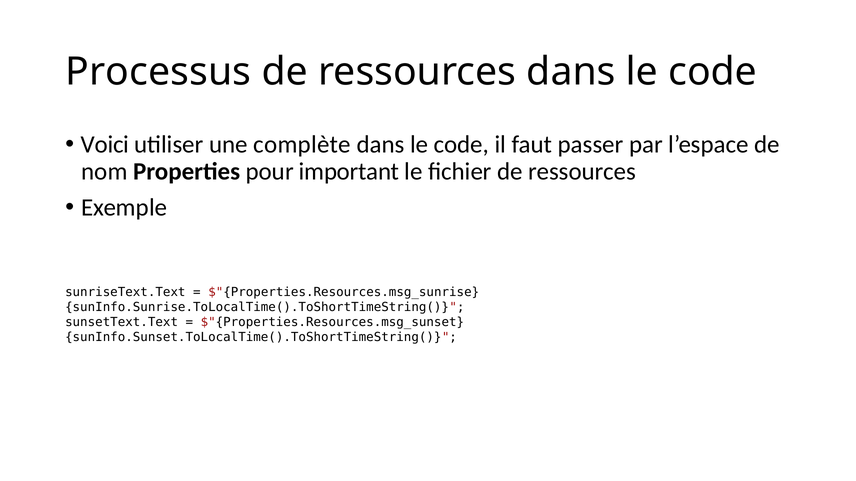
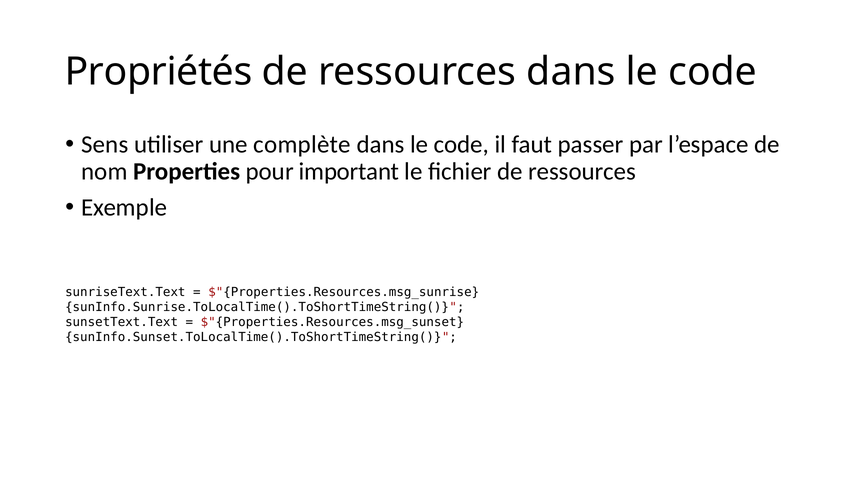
Processus: Processus -> Propriétés
Voici: Voici -> Sens
